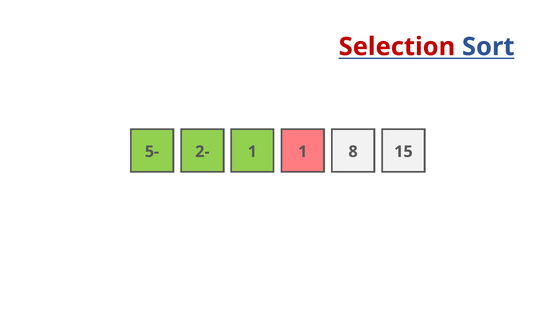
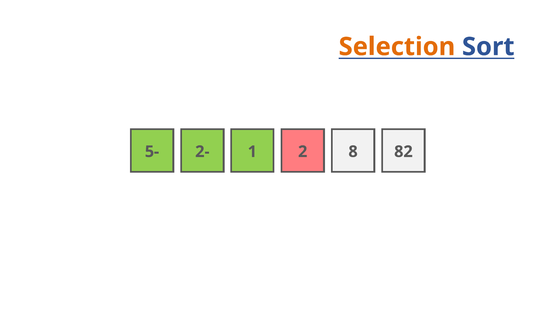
Selection colour: red -> orange
1 1: 1 -> 2
15: 15 -> 82
